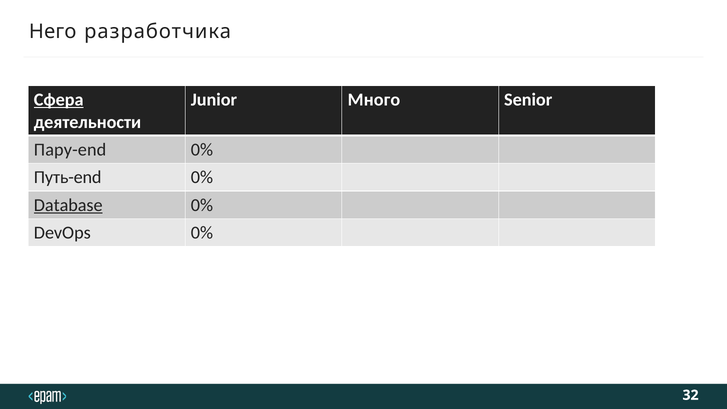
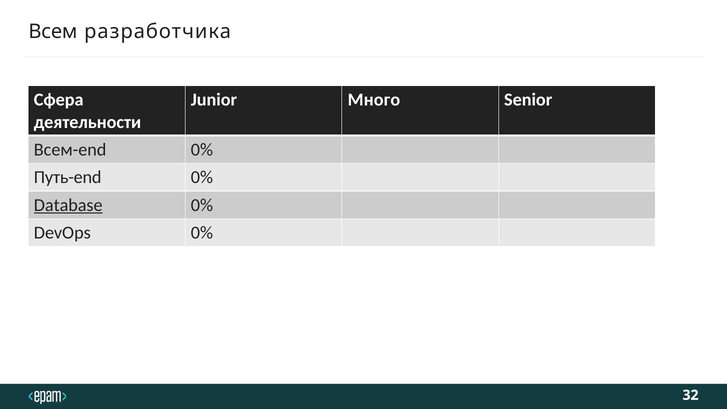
Него: Него -> Всем
Сфера underline: present -> none
Пару-end: Пару-end -> Всем-end
